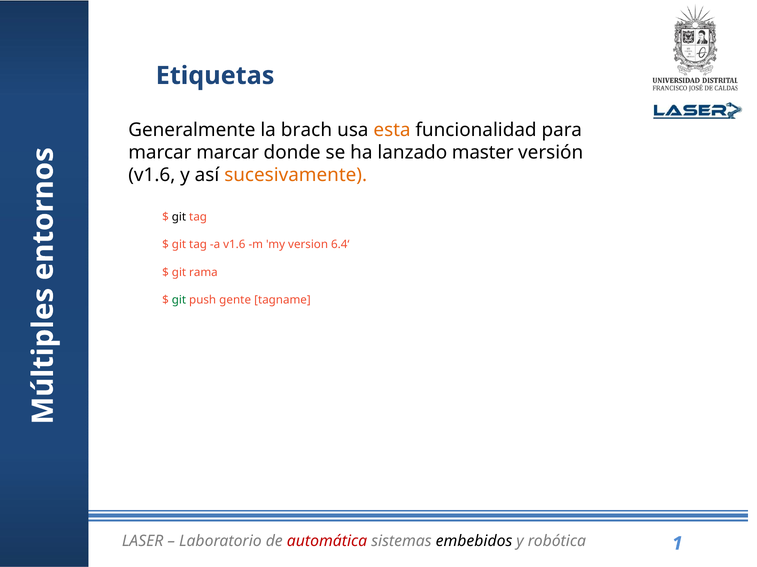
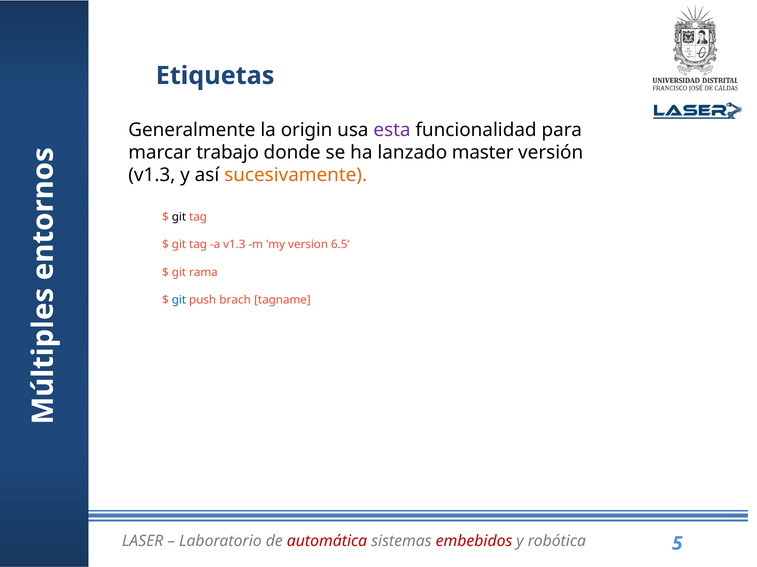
brach: brach -> origin
esta colour: orange -> purple
marcar marcar: marcar -> trabajo
v1.6 at (152, 175): v1.6 -> v1.3
a v1.6: v1.6 -> v1.3
6.4‘: 6.4‘ -> 6.5‘
git at (179, 301) colour: green -> blue
gente: gente -> brach
embebidos colour: black -> red
1: 1 -> 5
